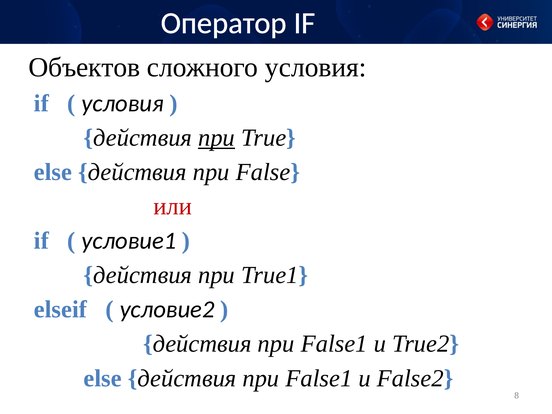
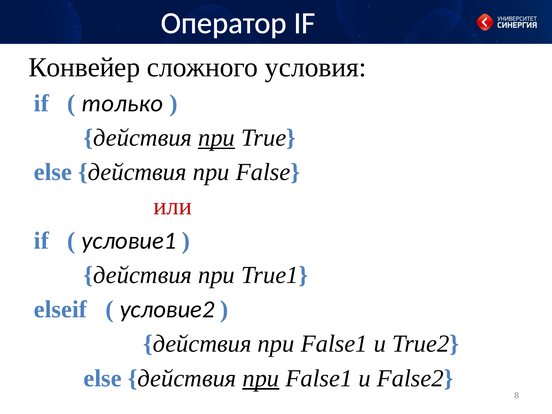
Объектов: Объектов -> Конвейер
условия at (123, 103): условия -> только
при at (261, 378) underline: none -> present
